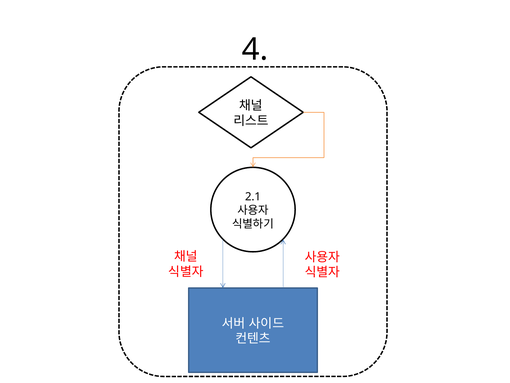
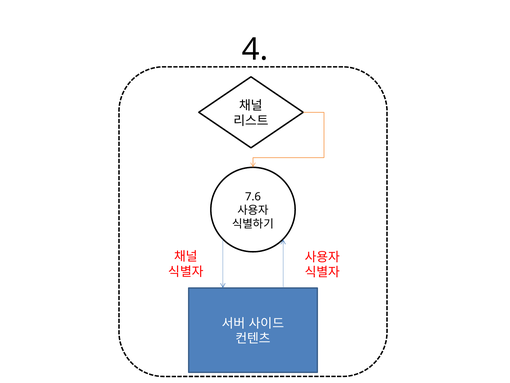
2.1: 2.1 -> 7.6
